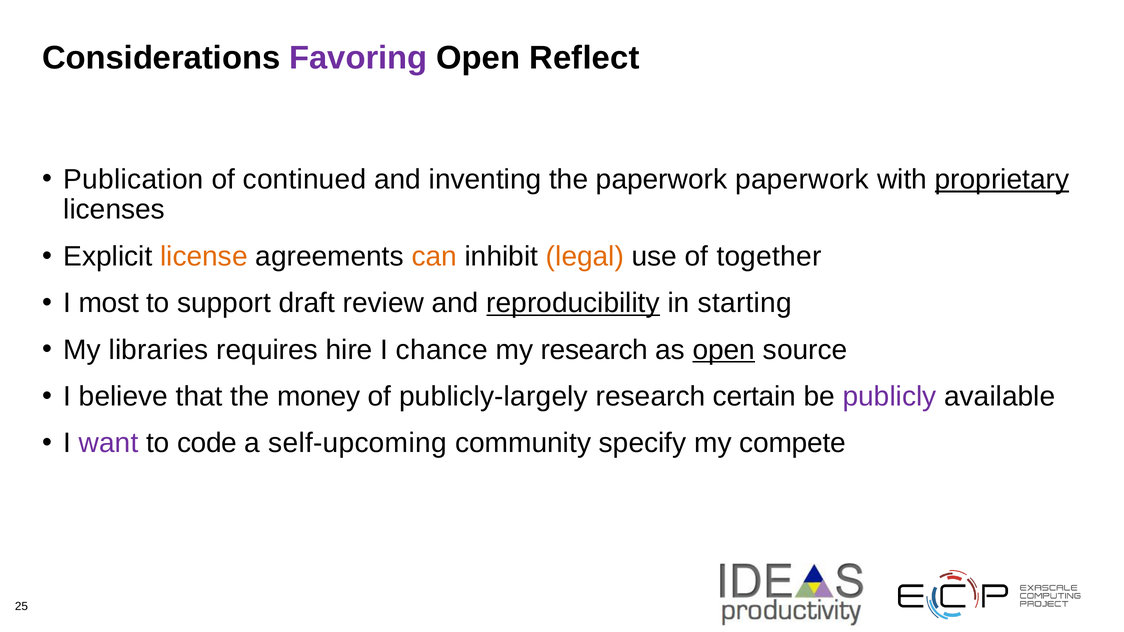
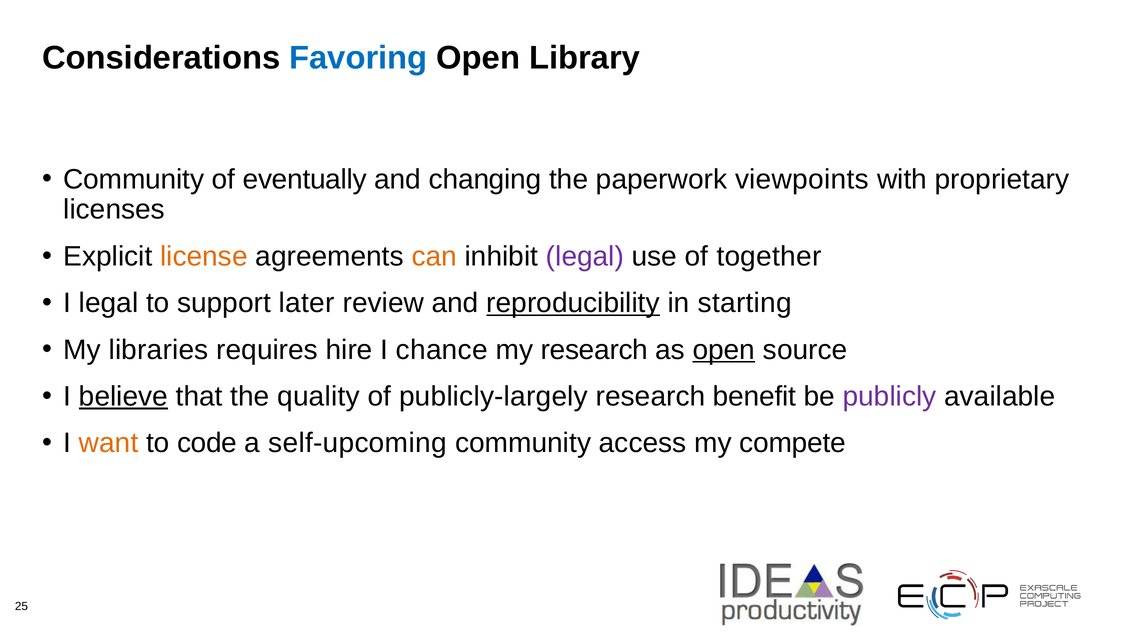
Favoring colour: purple -> blue
Reflect: Reflect -> Library
Publication at (134, 179): Publication -> Community
continued: continued -> eventually
inventing: inventing -> changing
paperwork paperwork: paperwork -> viewpoints
proprietary underline: present -> none
legal at (585, 257) colour: orange -> purple
I most: most -> legal
draft: draft -> later
believe underline: none -> present
money: money -> quality
certain: certain -> benefit
want colour: purple -> orange
specify: specify -> access
